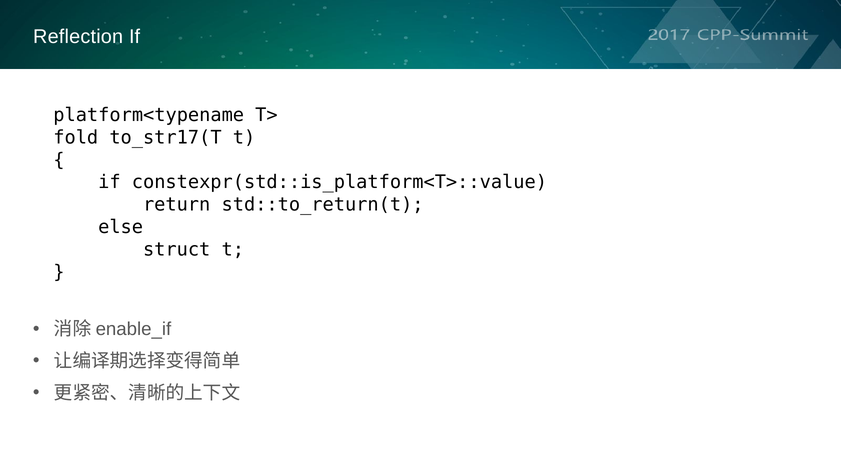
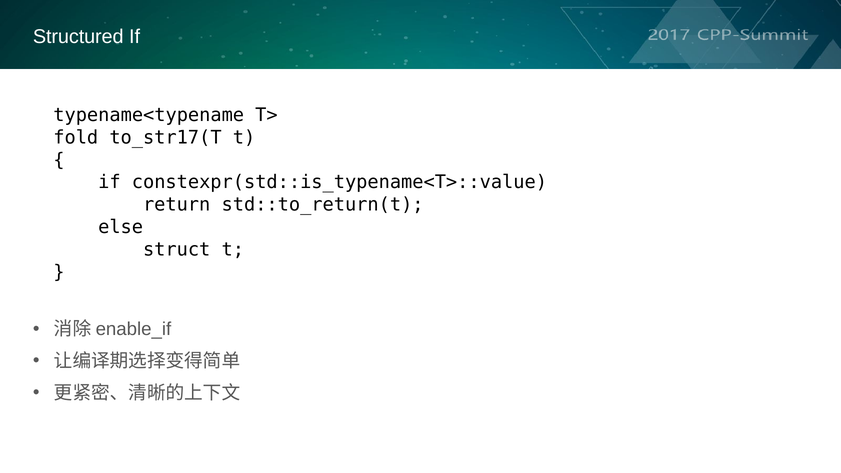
Reflection: Reflection -> Structured
platform<typename: platform<typename -> typename<typename
constexpr(std::is_platform<T>::value: constexpr(std::is_platform<T>::value -> constexpr(std::is_typename<T>::value
